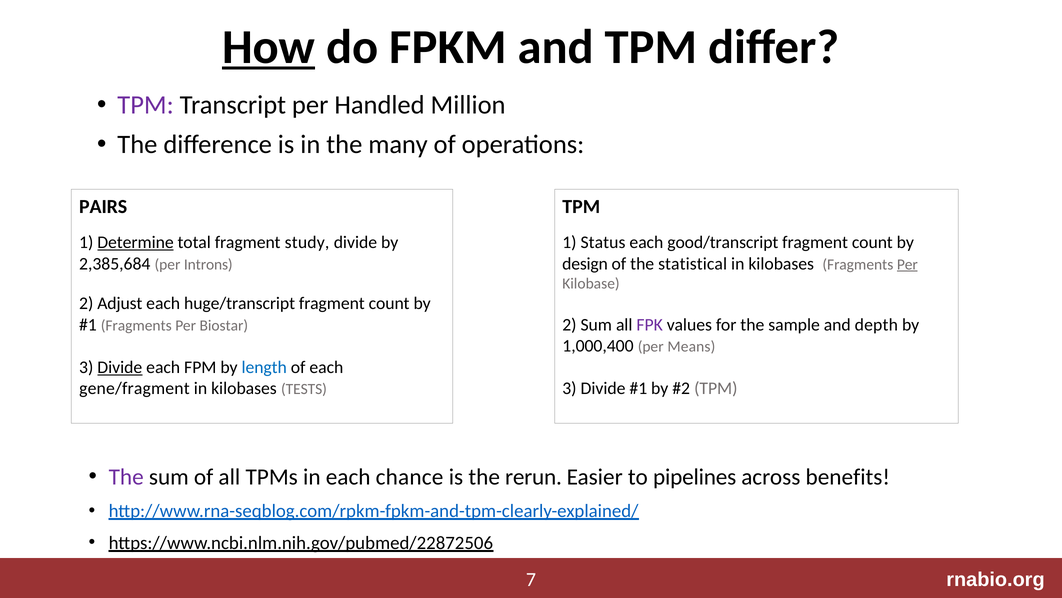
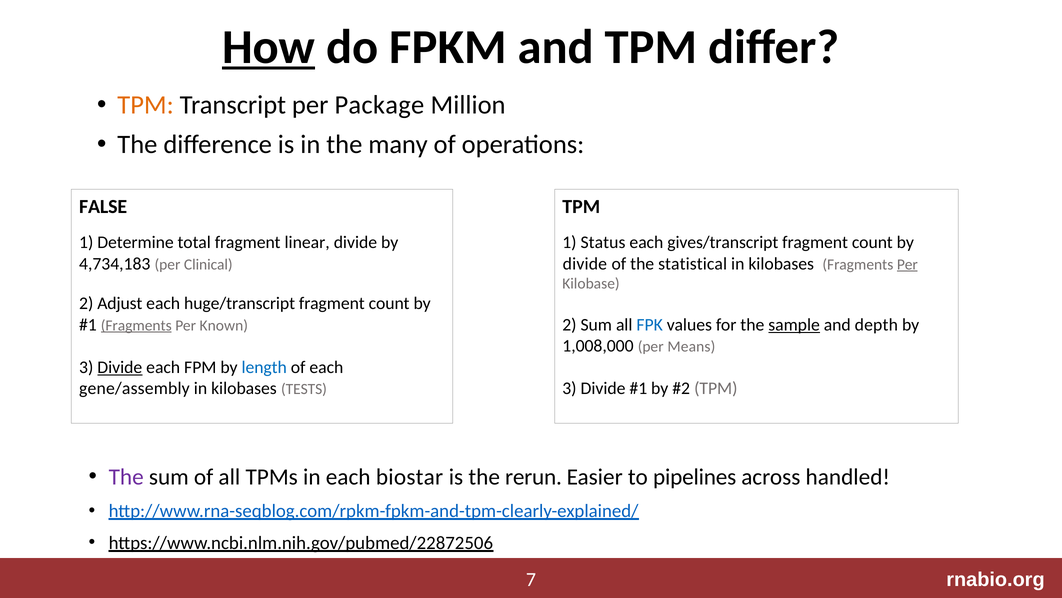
TPM at (146, 105) colour: purple -> orange
Handled: Handled -> Package
PAIRS: PAIRS -> FALSE
Determine underline: present -> none
study: study -> linear
good/transcript: good/transcript -> gives/transcript
2,385,684: 2,385,684 -> 4,734,183
Introns: Introns -> Clinical
design at (585, 263): design -> divide
Fragments at (136, 325) underline: none -> present
Biostar: Biostar -> Known
FPK colour: purple -> blue
sample underline: none -> present
1,000,400: 1,000,400 -> 1,008,000
gene/fragment: gene/fragment -> gene/assembly
chance: chance -> biostar
benefits: benefits -> handled
